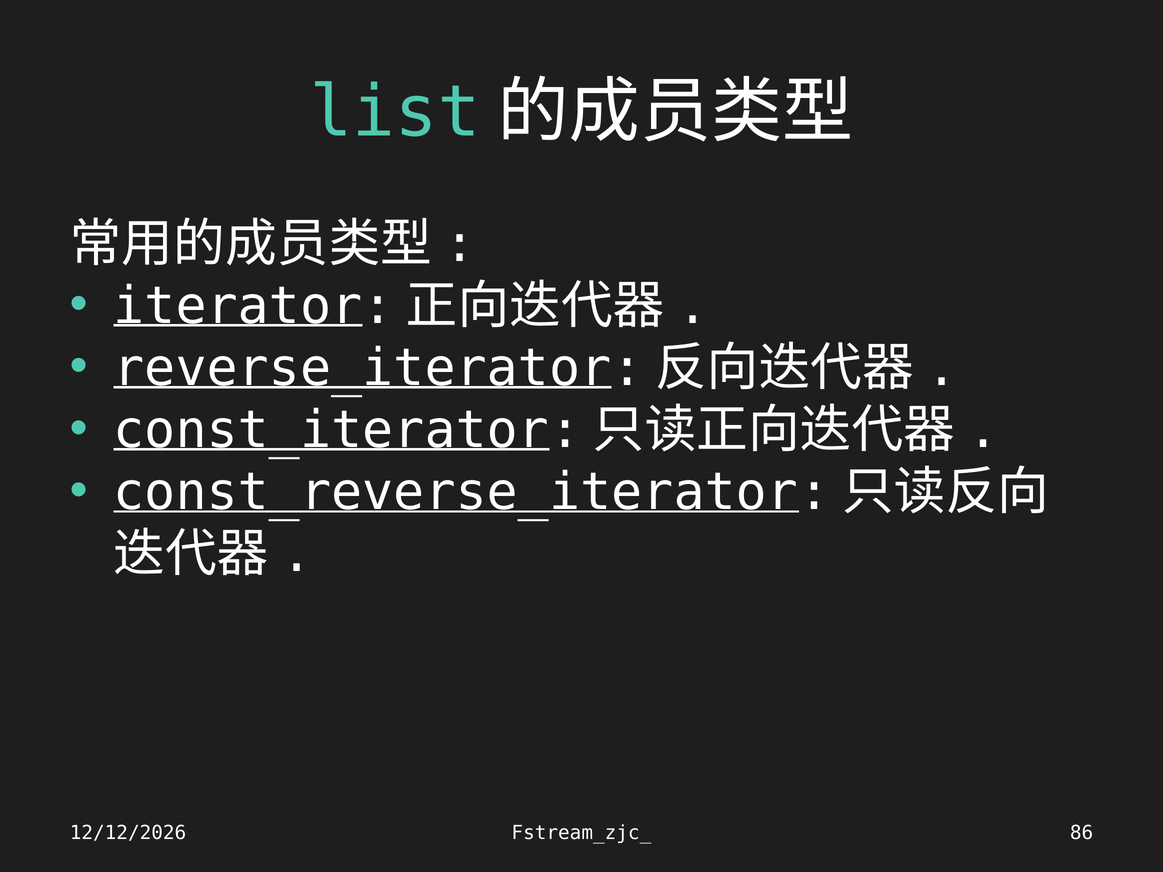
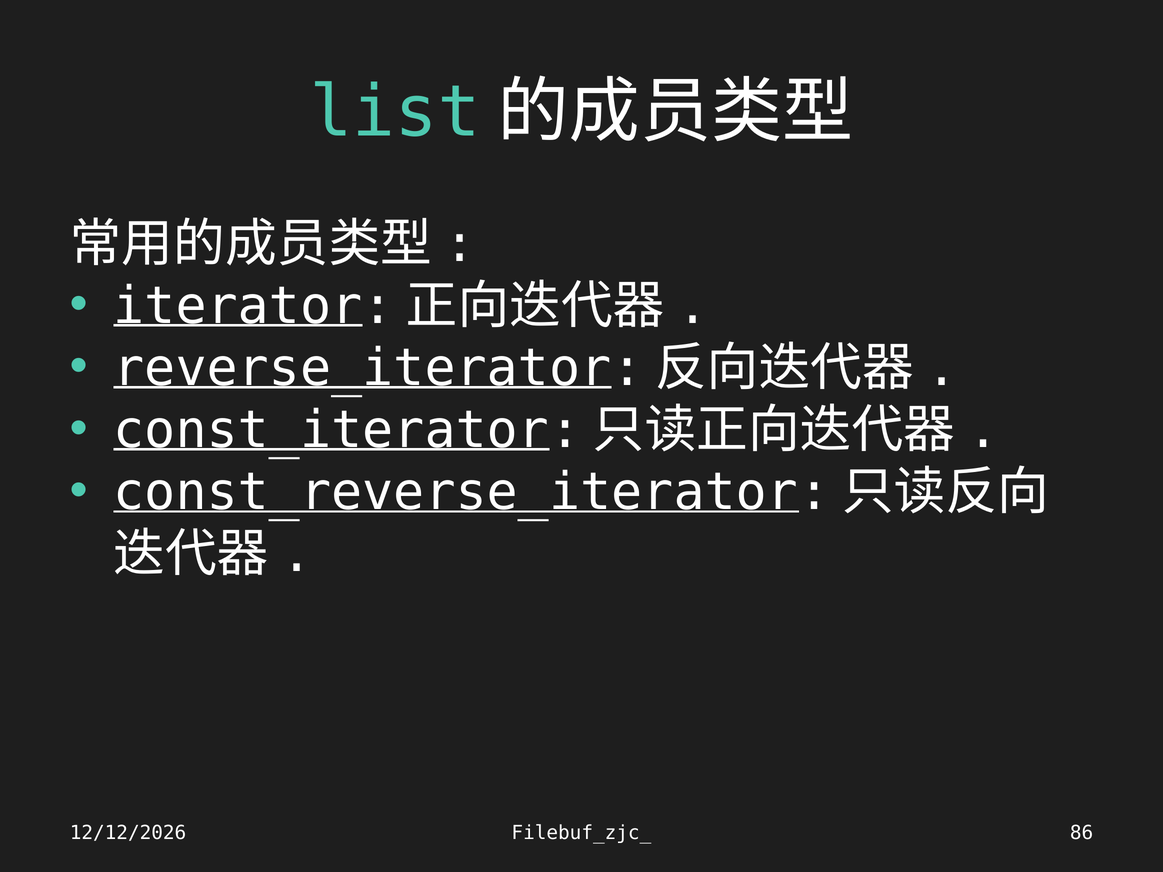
Fstream_zjc_: Fstream_zjc_ -> Filebuf_zjc_
